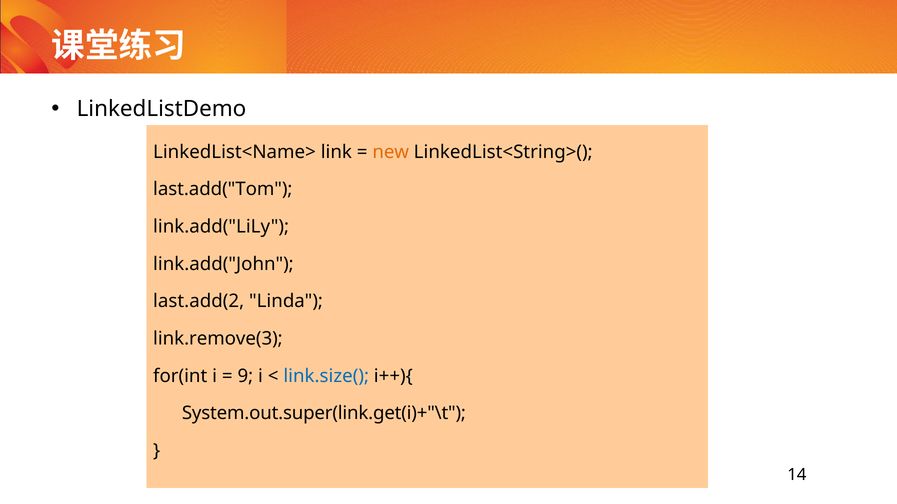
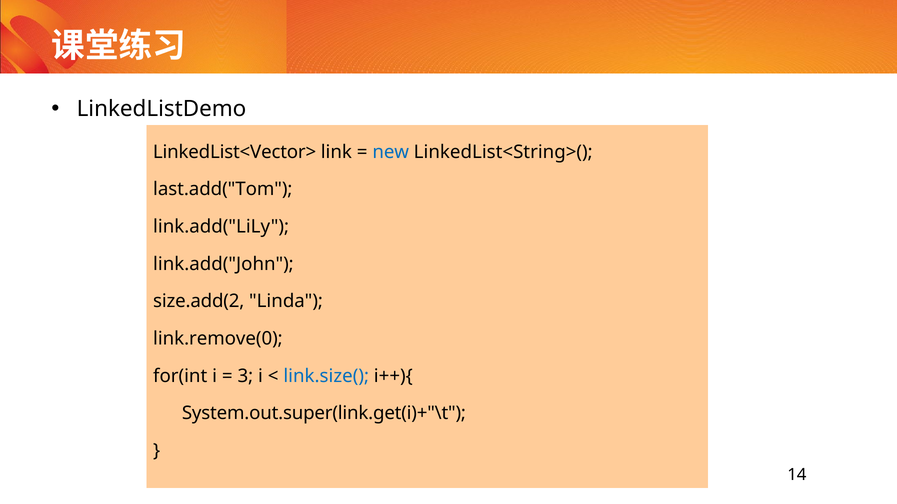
LinkedList<Name>: LinkedList<Name> -> LinkedList<Vector>
new colour: orange -> blue
last.add(2: last.add(2 -> size.add(2
link.remove(3: link.remove(3 -> link.remove(0
9: 9 -> 3
